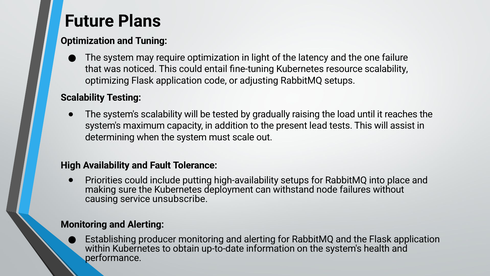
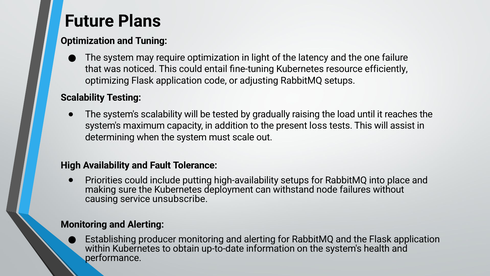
resource scalability: scalability -> efficiently
lead: lead -> loss
